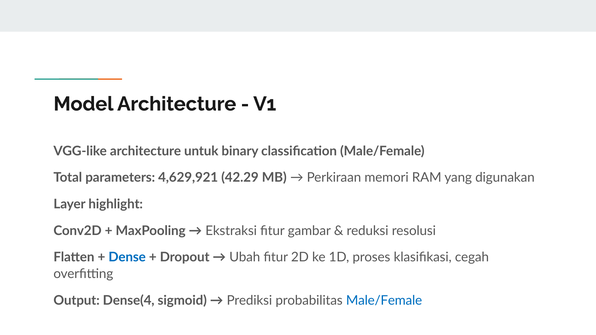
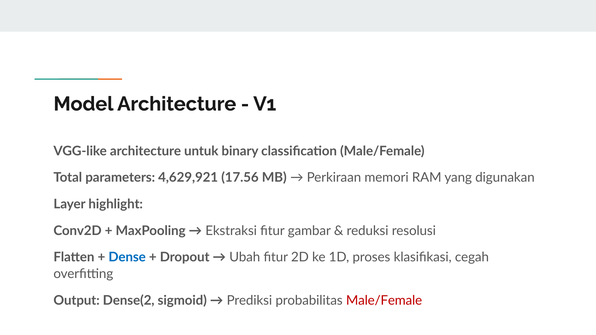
42.29: 42.29 -> 17.56
Dense(4: Dense(4 -> Dense(2
Male/Female at (384, 301) colour: blue -> red
